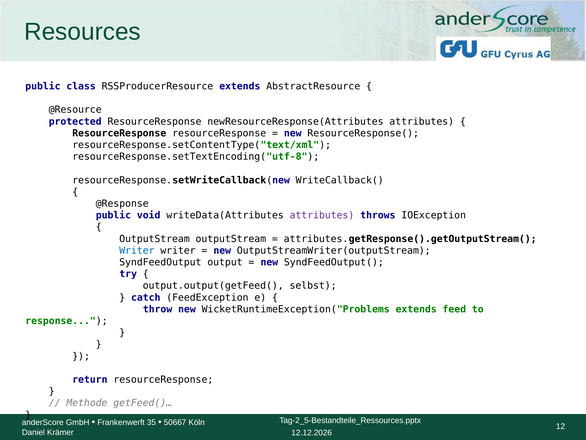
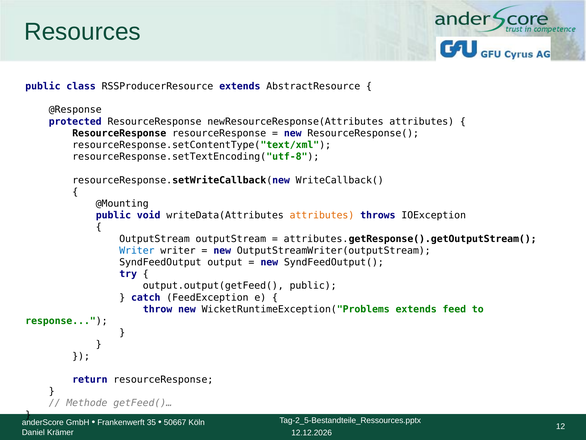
@Resource: @Resource -> @Response
@Response: @Response -> @Mounting
attributes at (322, 215) colour: purple -> orange
output.output(getFeed( selbst: selbst -> public
